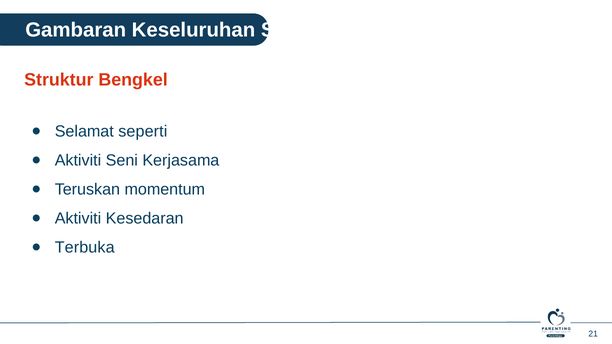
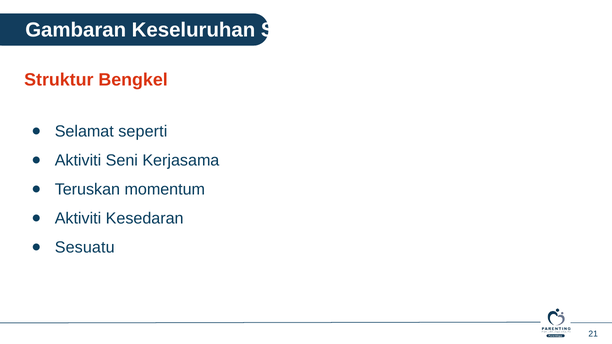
Terbuka: Terbuka -> Sesuatu
